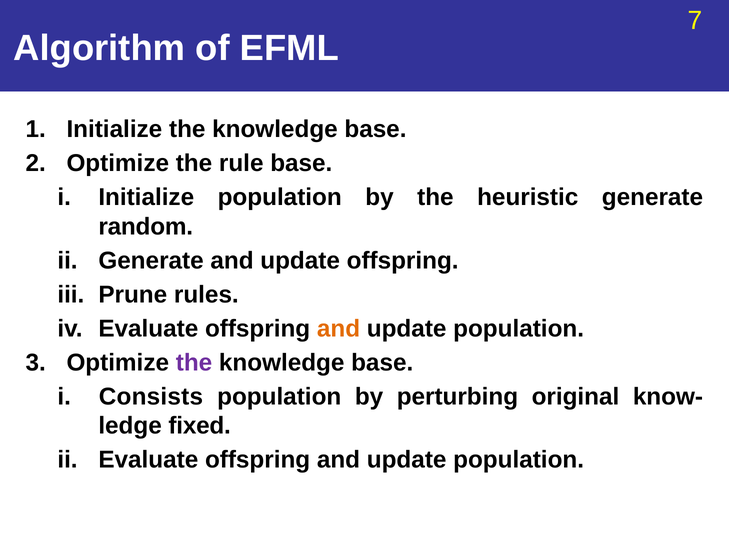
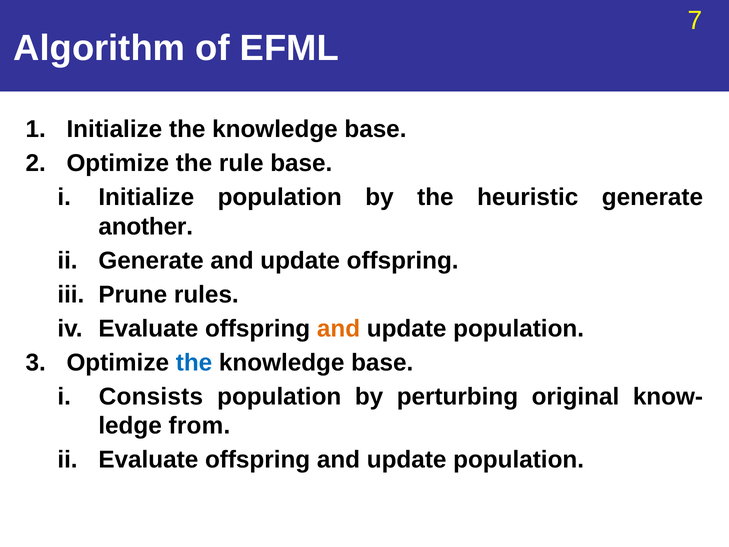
random: random -> another
the at (194, 363) colour: purple -> blue
fixed: fixed -> from
